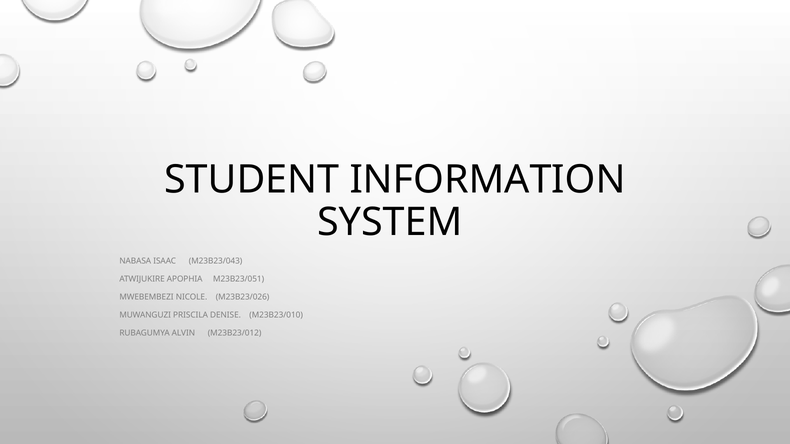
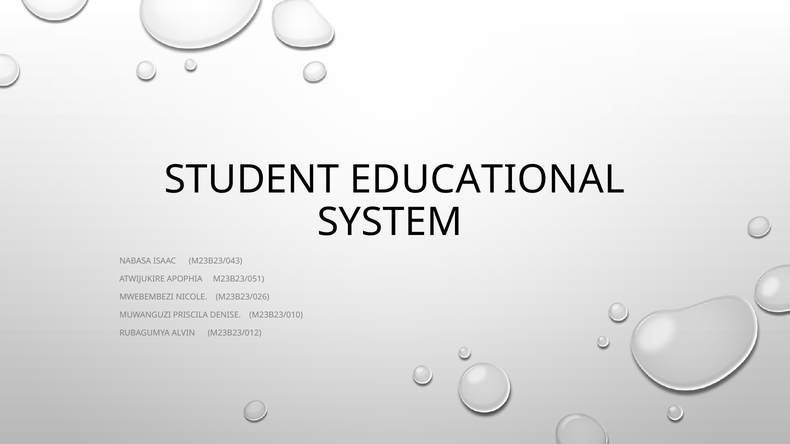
INFORMATION: INFORMATION -> EDUCATIONAL
